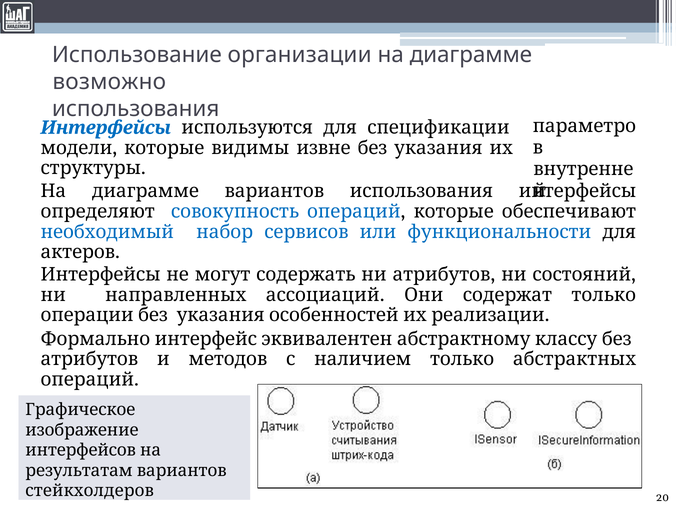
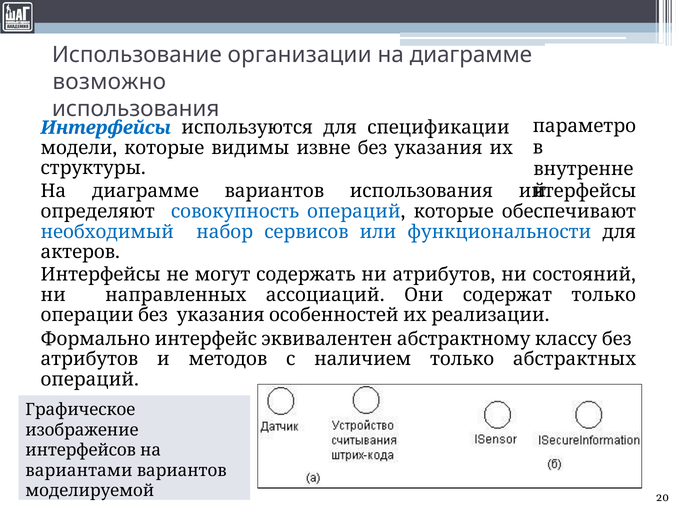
результатам: результатам -> вариантами
стейкхолдеров: стейкхолдеров -> моделируемой
